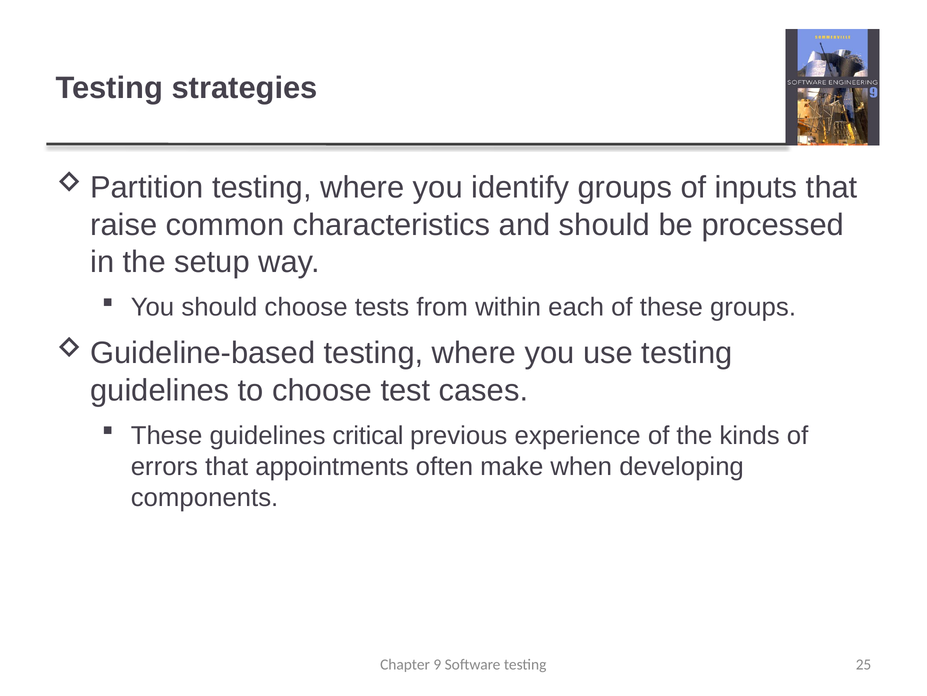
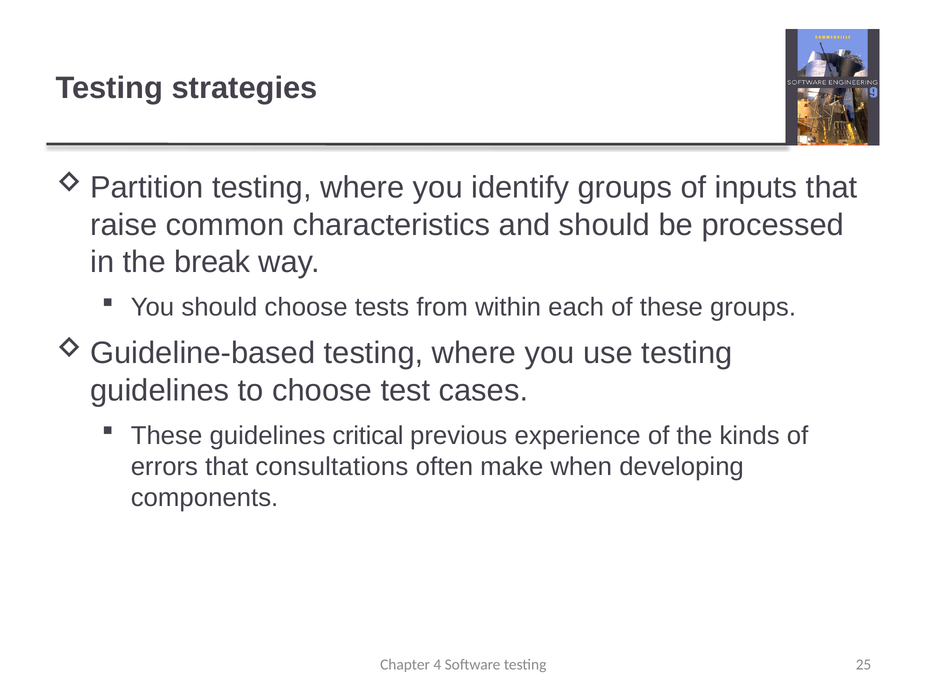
setup: setup -> break
appointments: appointments -> consultations
9: 9 -> 4
